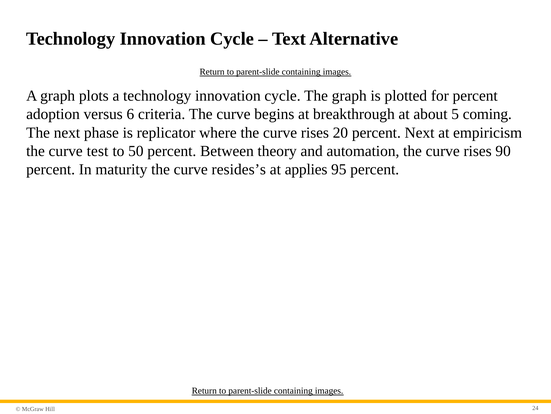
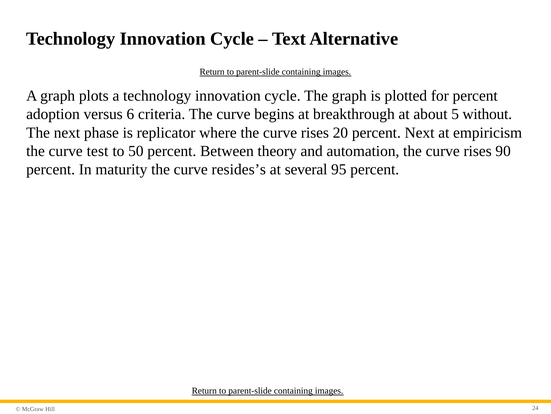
coming: coming -> without
applies: applies -> several
